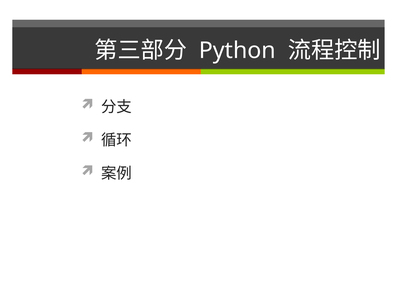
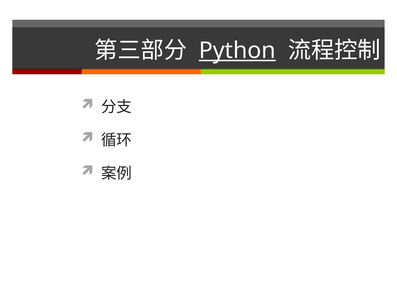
Python underline: none -> present
